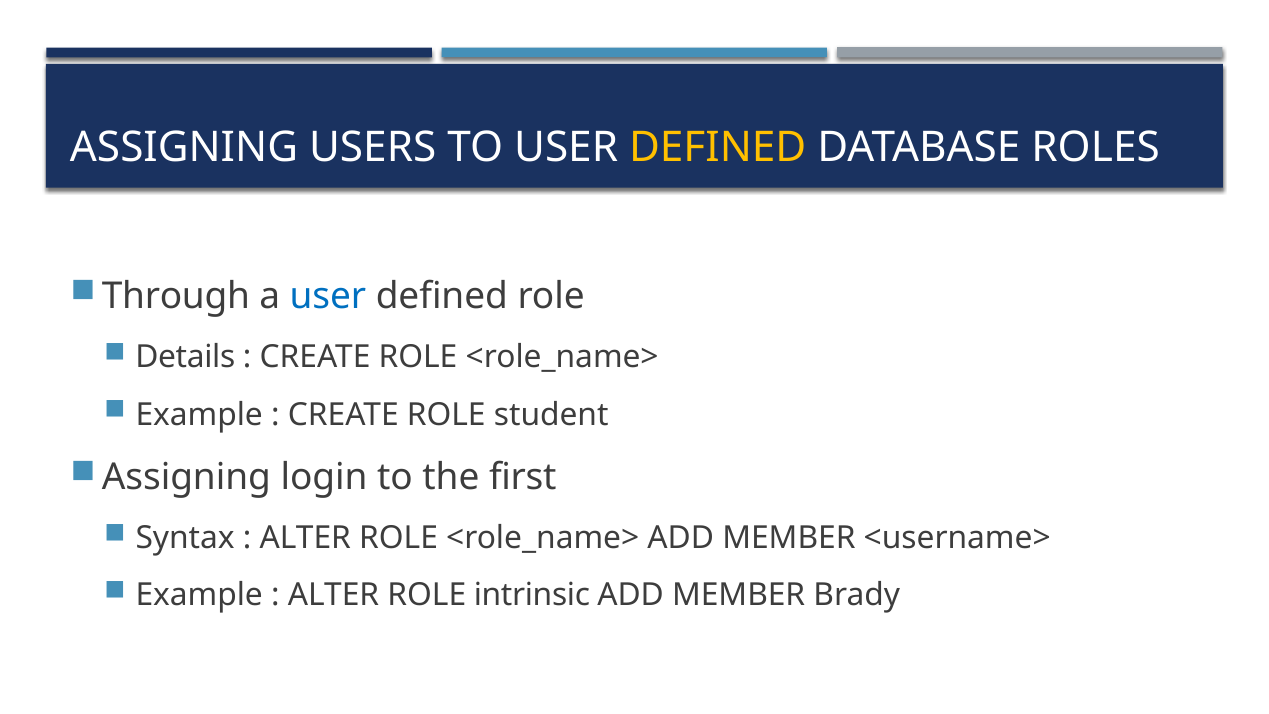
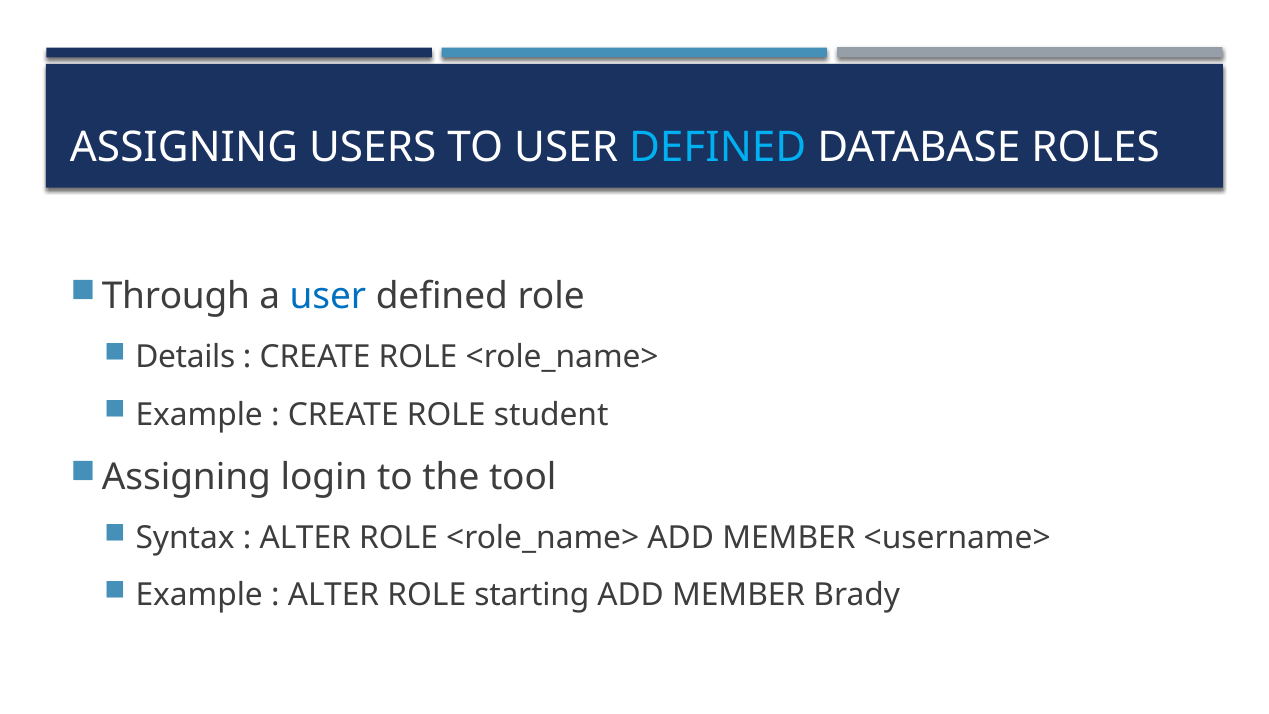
DEFINED at (718, 147) colour: yellow -> light blue
first: first -> tool
intrinsic: intrinsic -> starting
